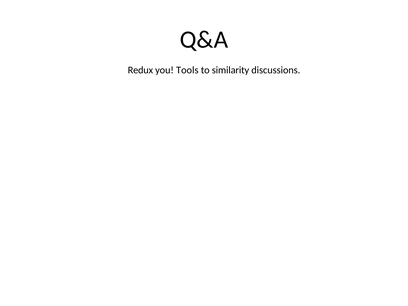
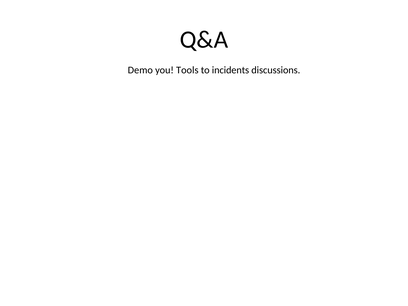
Redux: Redux -> Demo
similarity: similarity -> incidents
